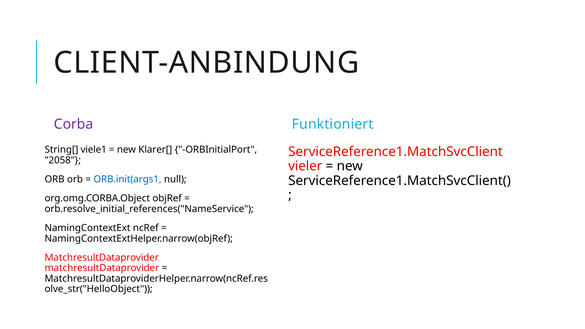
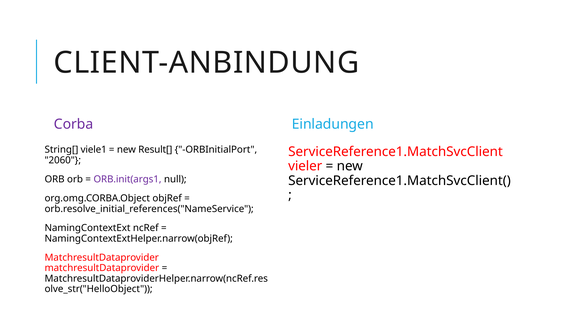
Funktioniert: Funktioniert -> Einladungen
Klarer[: Klarer[ -> Result[
2058: 2058 -> 2060
ORB.init(args1 colour: blue -> purple
